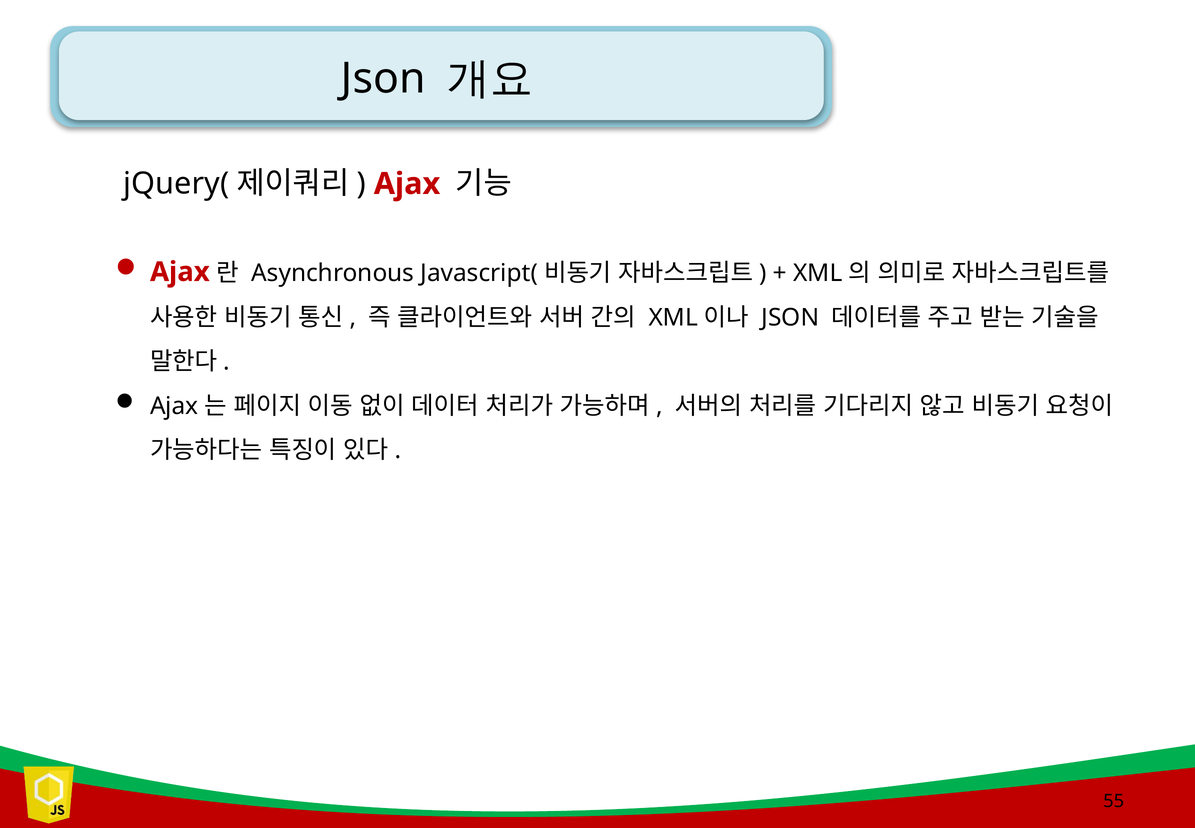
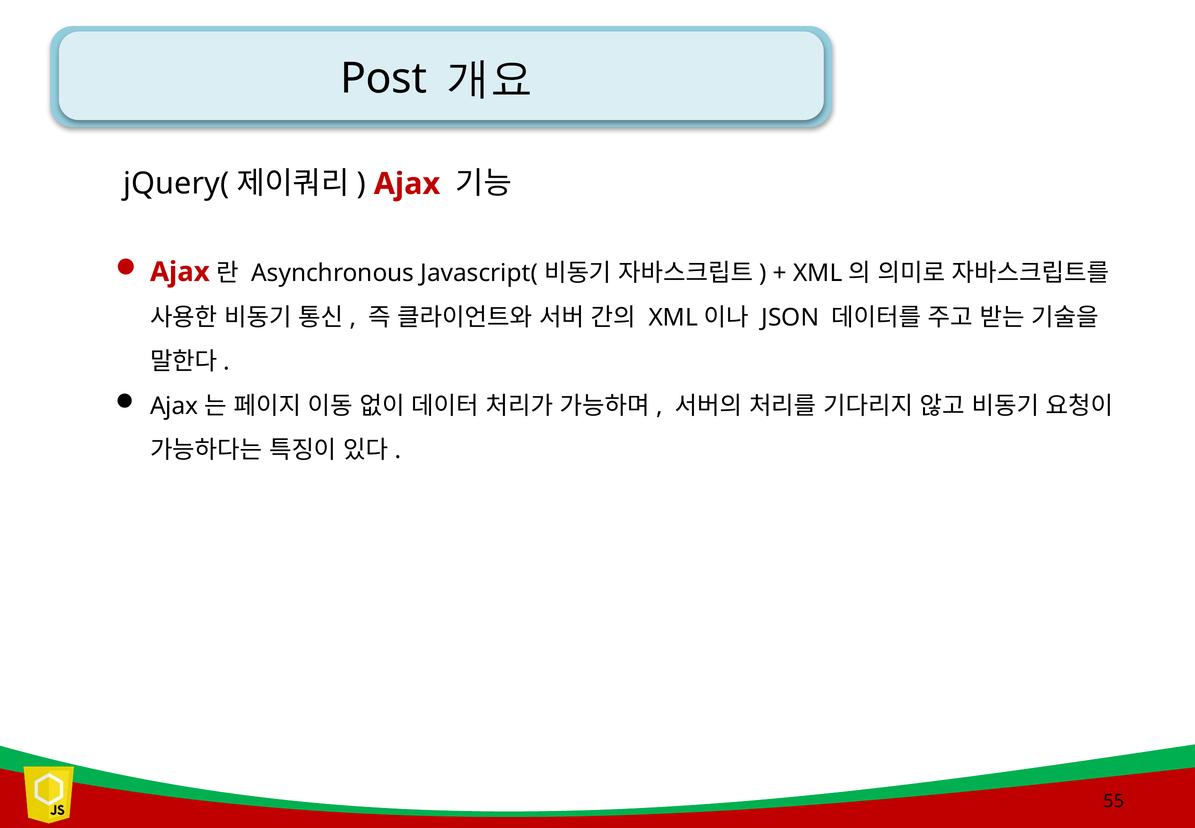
Json at (383, 78): Json -> Post
